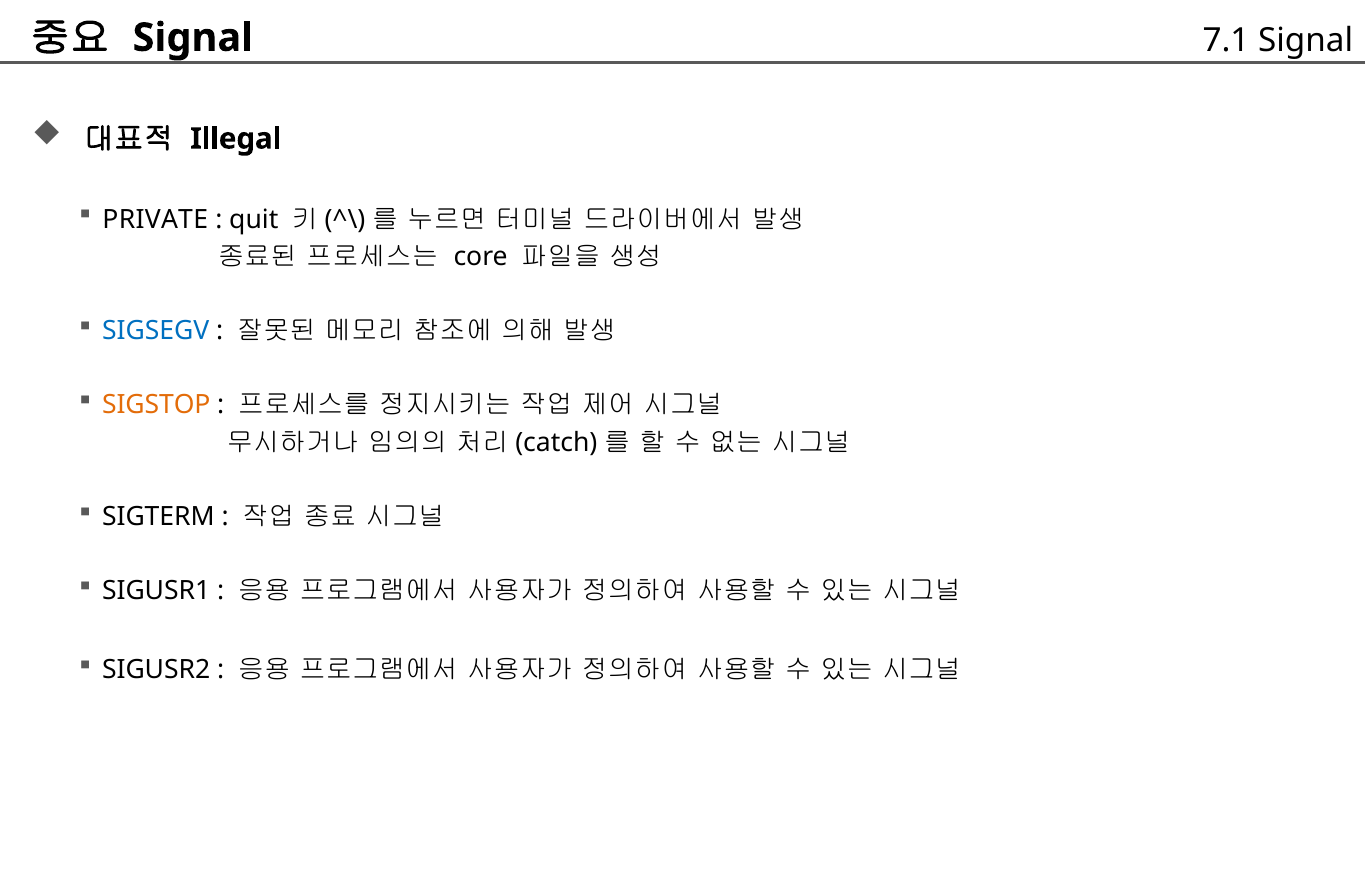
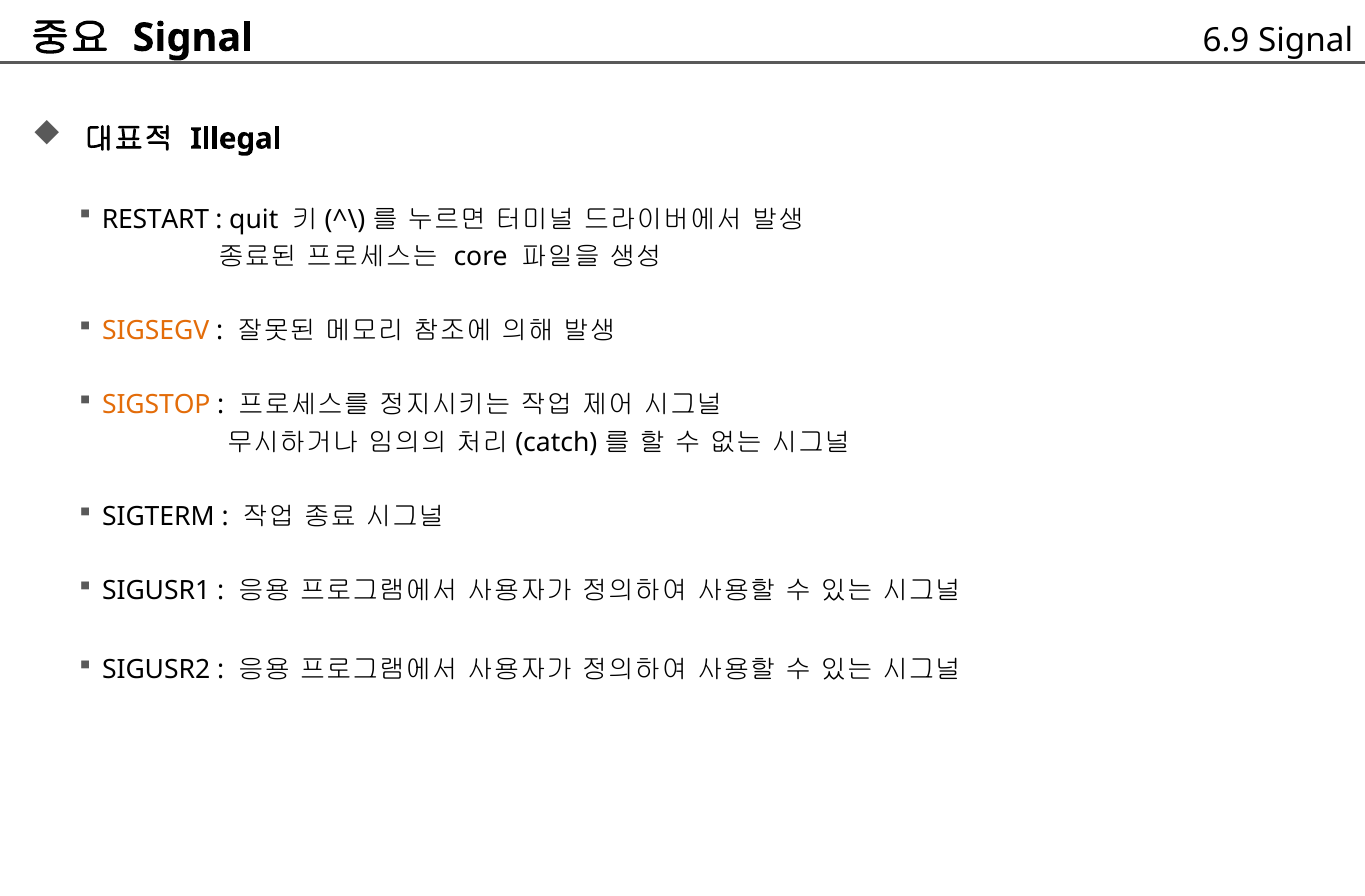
7.1: 7.1 -> 6.9
PRIVATE: PRIVATE -> RESTART
SIGSEGV colour: blue -> orange
